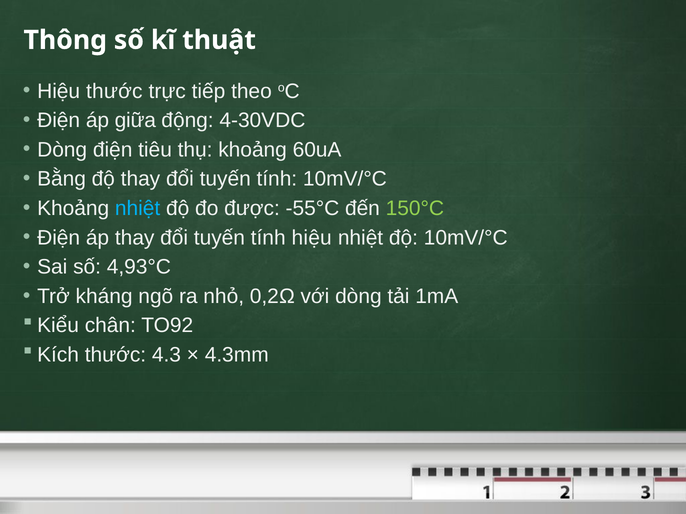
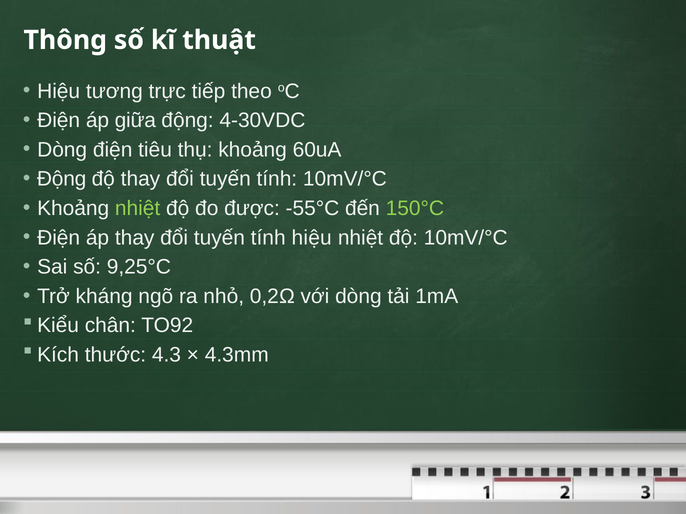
Hiệu thước: thước -> tương
Bằng at (62, 179): Bằng -> Động
nhiệt at (138, 209) colour: light blue -> light green
4,93°C: 4,93°C -> 9,25°C
